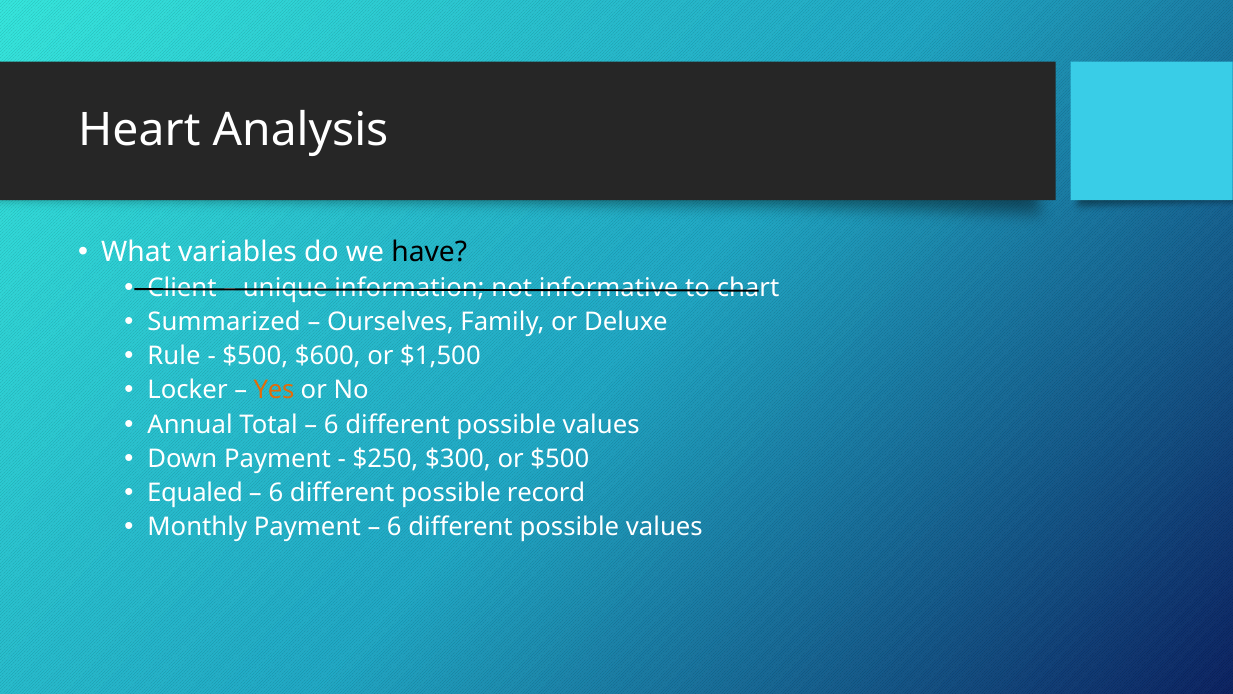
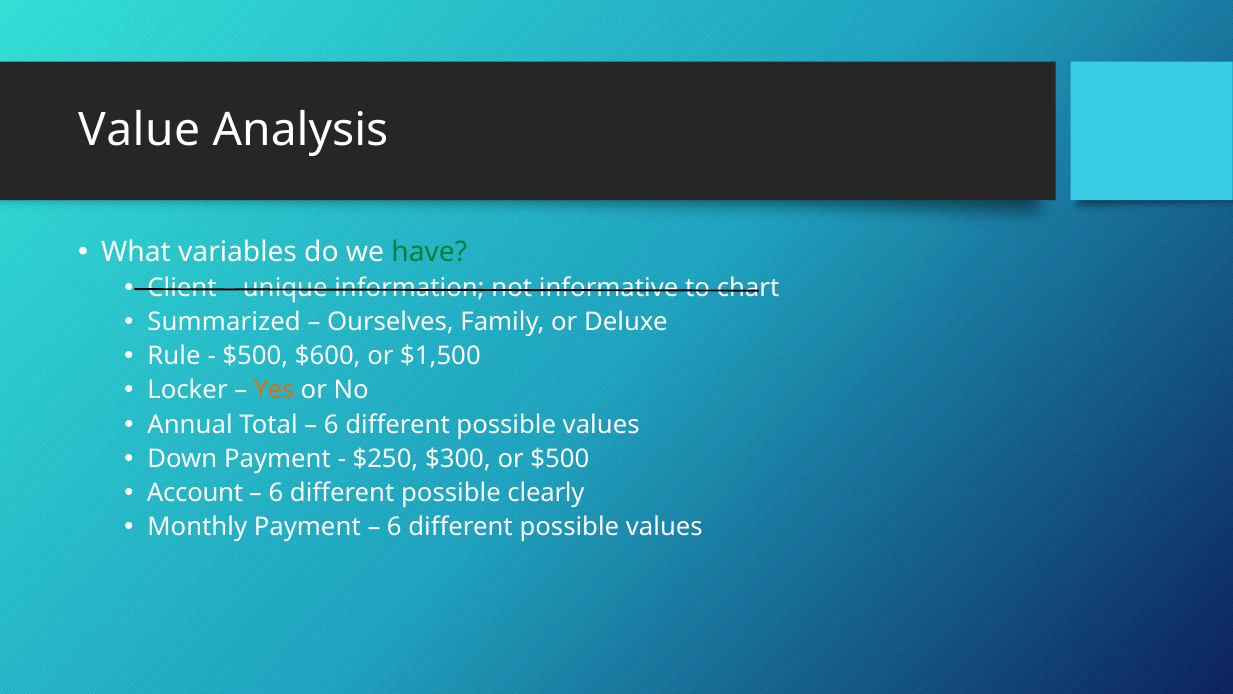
Heart: Heart -> Value
have colour: black -> green
Equaled: Equaled -> Account
record: record -> clearly
